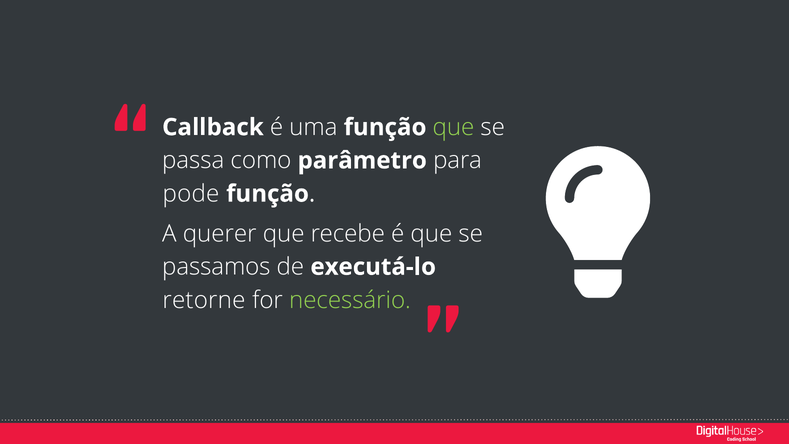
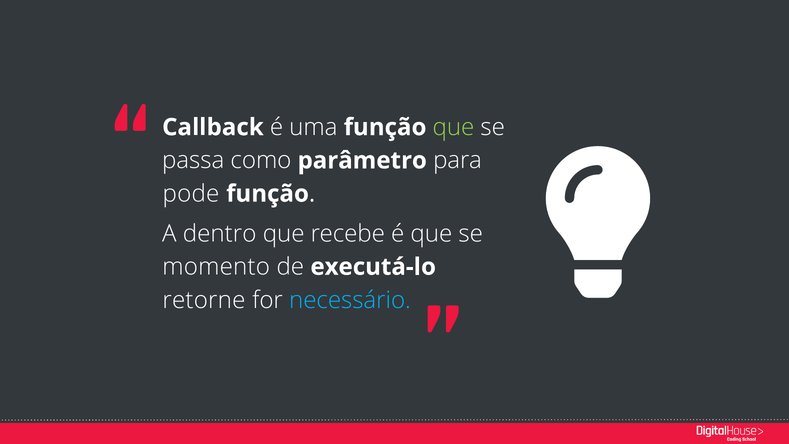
querer: querer -> dentro
passamos: passamos -> momento
necessário colour: light green -> light blue
